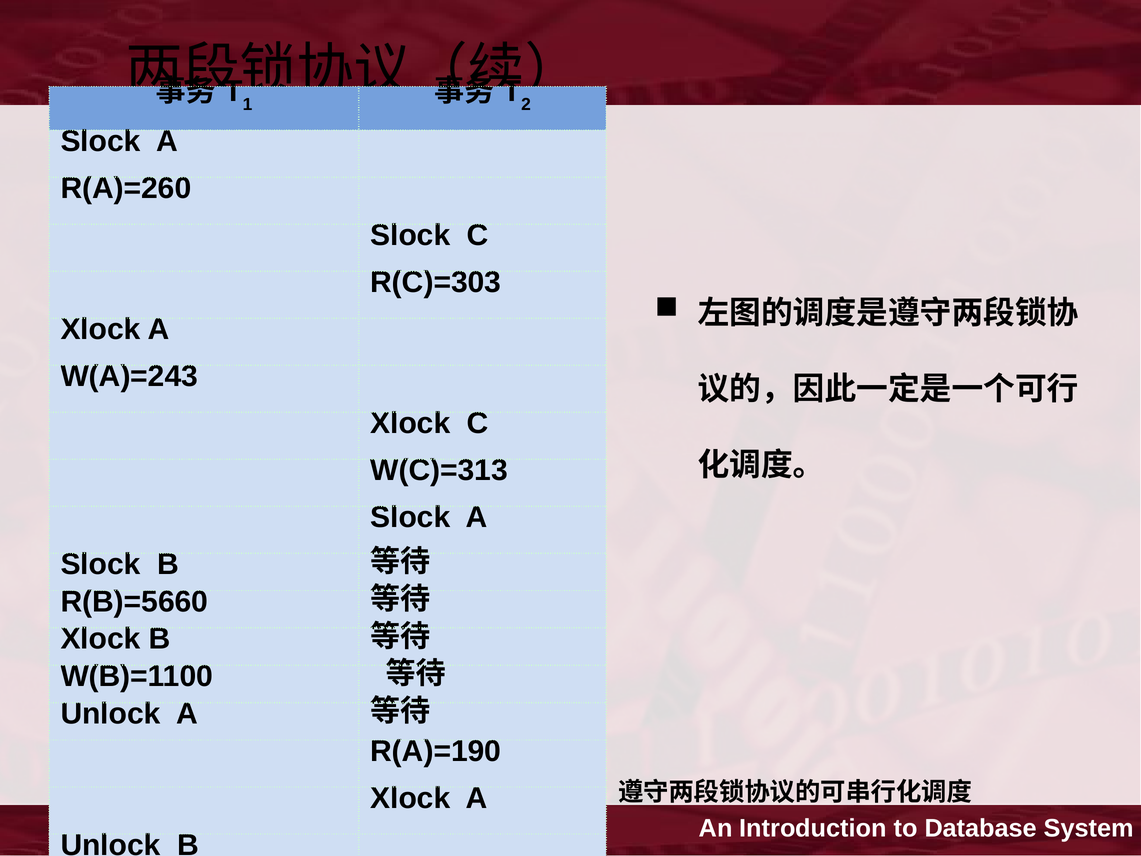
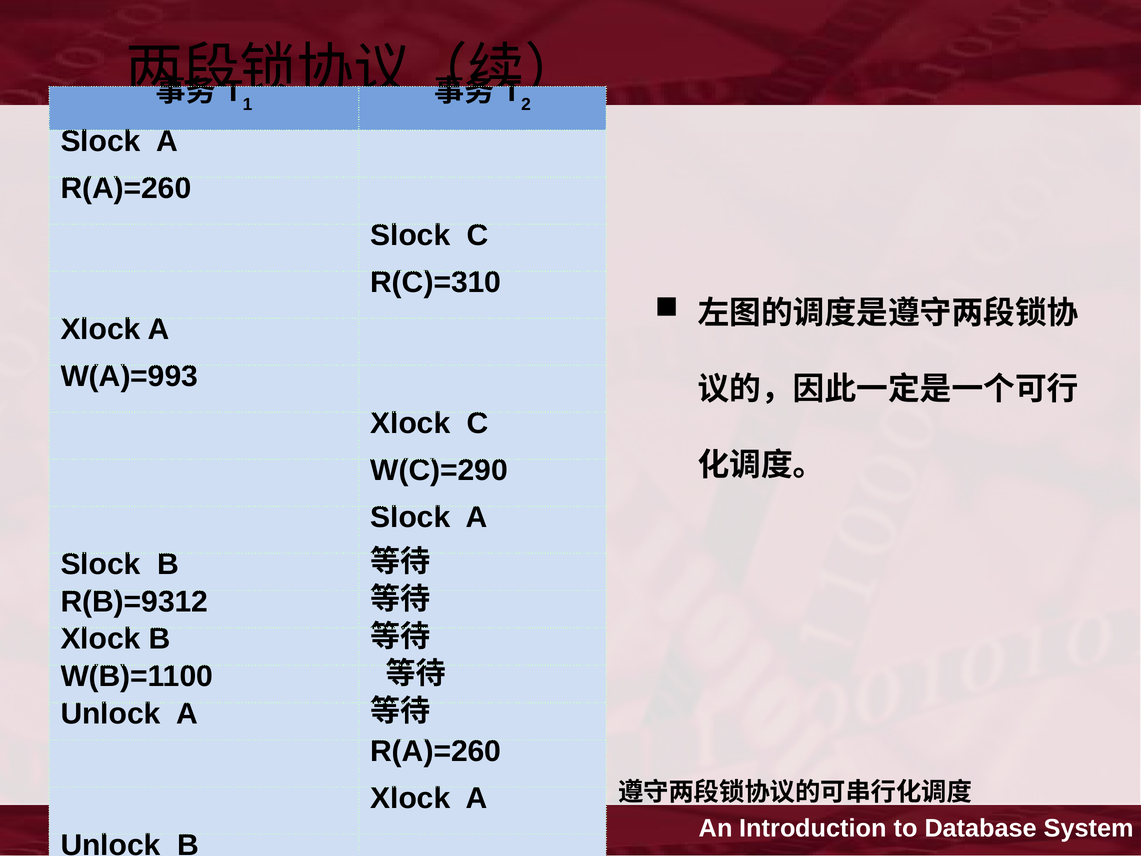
R(C)=303: R(C)=303 -> R(C)=310
W(A)=243: W(A)=243 -> W(A)=993
W(C)=313: W(C)=313 -> W(C)=290
R(B)=5660: R(B)=5660 -> R(B)=9312
R(A)=190 at (436, 751): R(A)=190 -> R(A)=260
